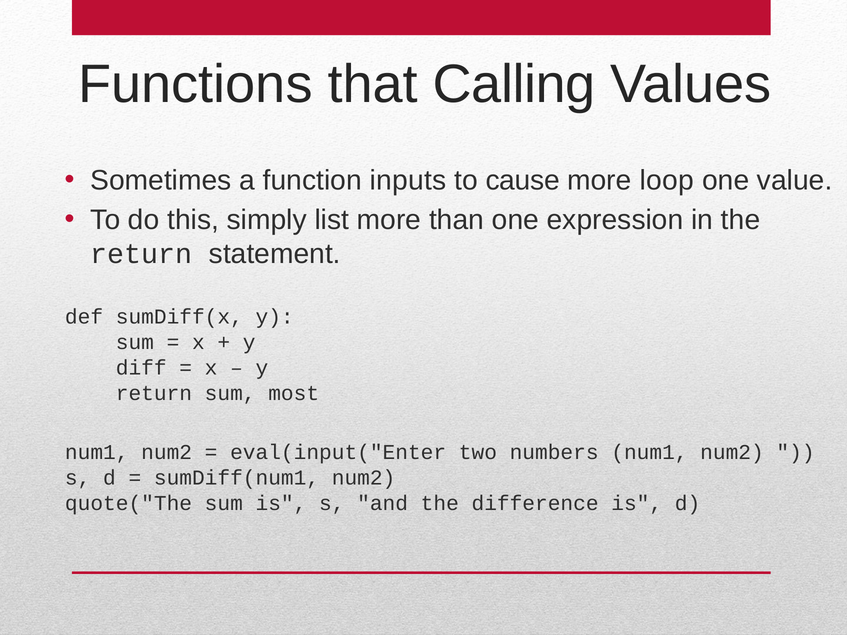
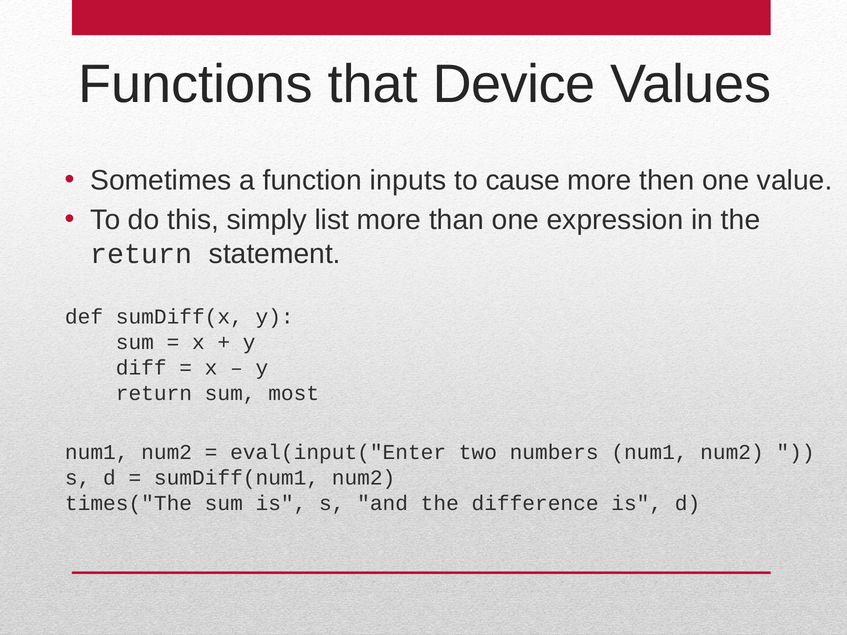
Calling: Calling -> Device
loop: loop -> then
quote("The: quote("The -> times("The
